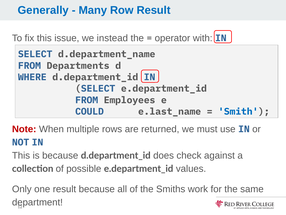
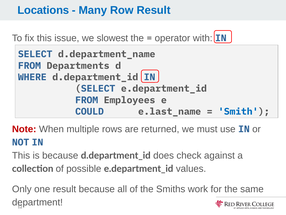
Generally: Generally -> Locations
instead: instead -> slowest
